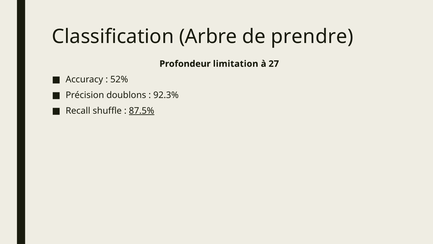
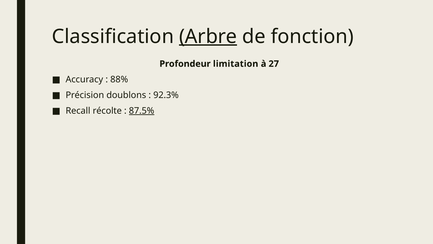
Arbre underline: none -> present
prendre: prendre -> fonction
52%: 52% -> 88%
shuffle: shuffle -> récolte
